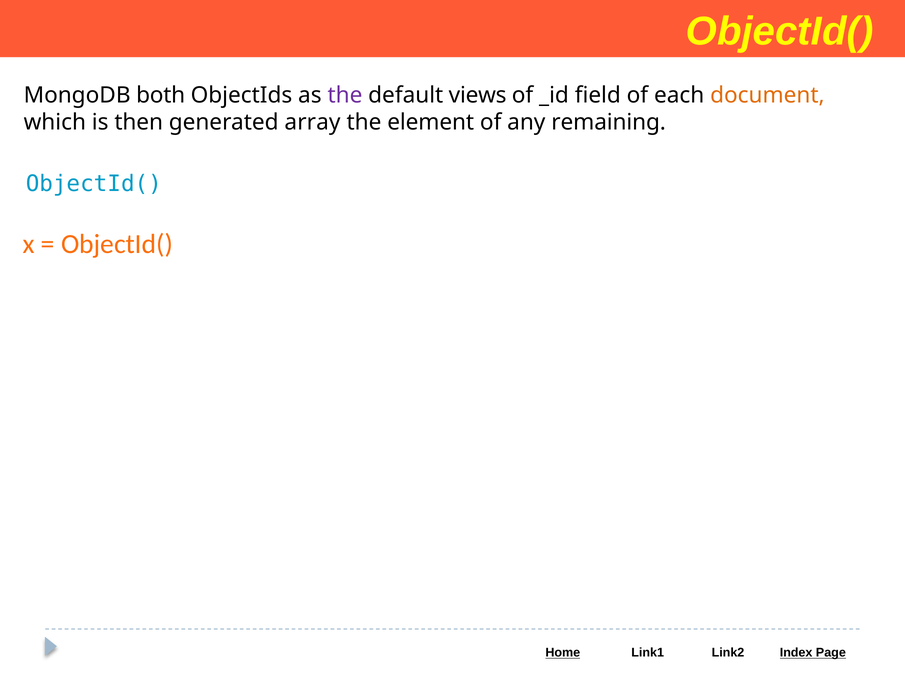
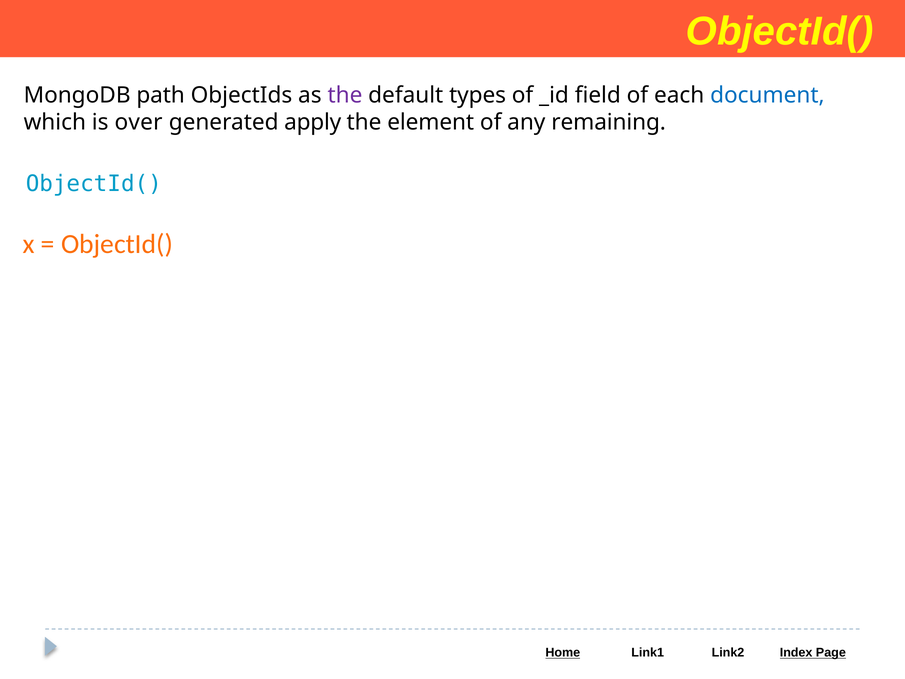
both: both -> path
views: views -> types
document colour: orange -> blue
then: then -> over
array: array -> apply
